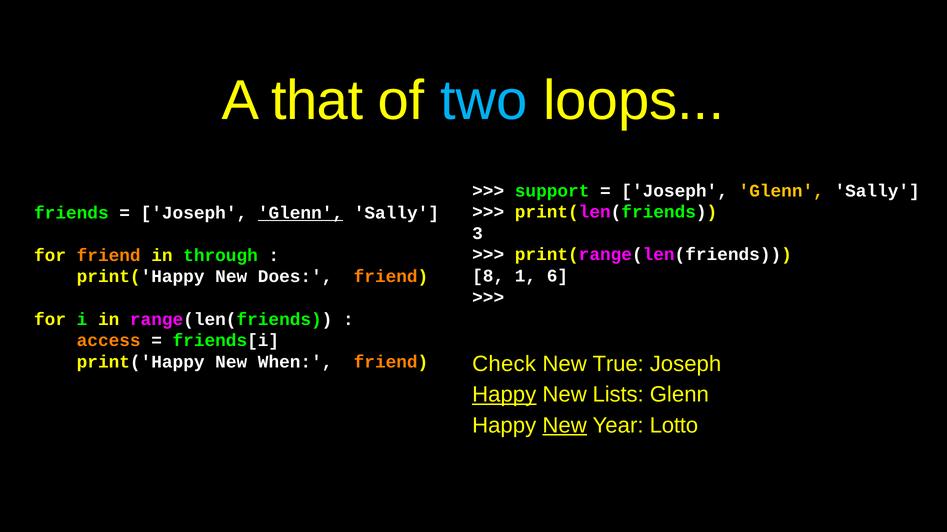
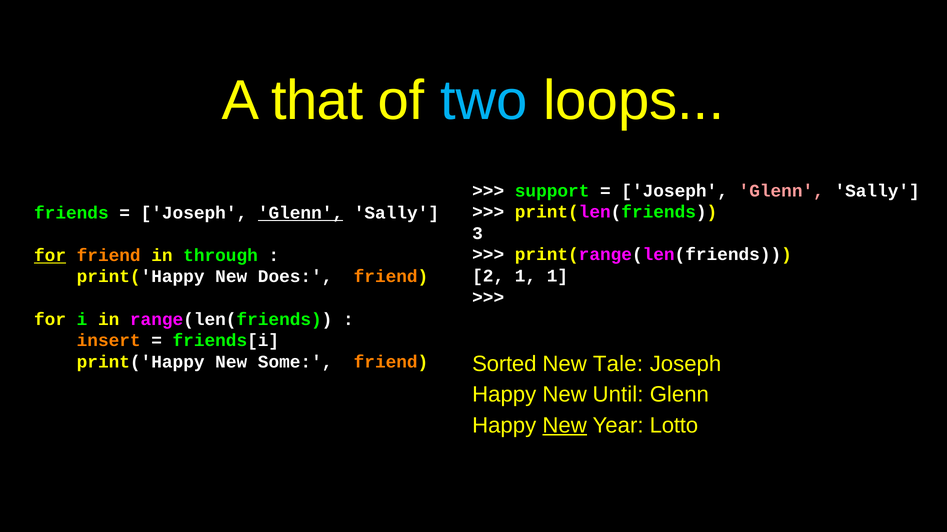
Glenn at (781, 191) colour: yellow -> pink
for at (50, 256) underline: none -> present
8: 8 -> 2
1 6: 6 -> 1
access: access -> insert
When: When -> Some
Check: Check -> Sorted
True: True -> Tale
Happy at (504, 395) underline: present -> none
Lists: Lists -> Until
